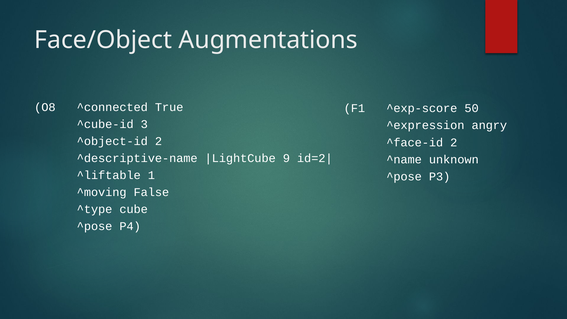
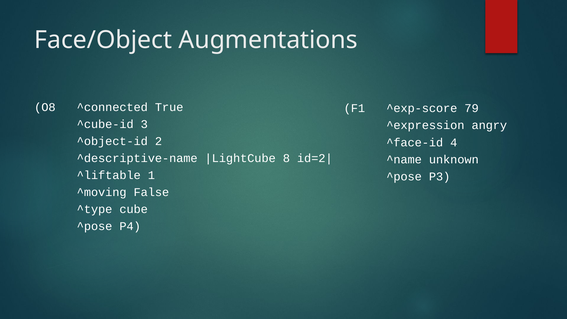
50: 50 -> 79
^face-id 2: 2 -> 4
9: 9 -> 8
